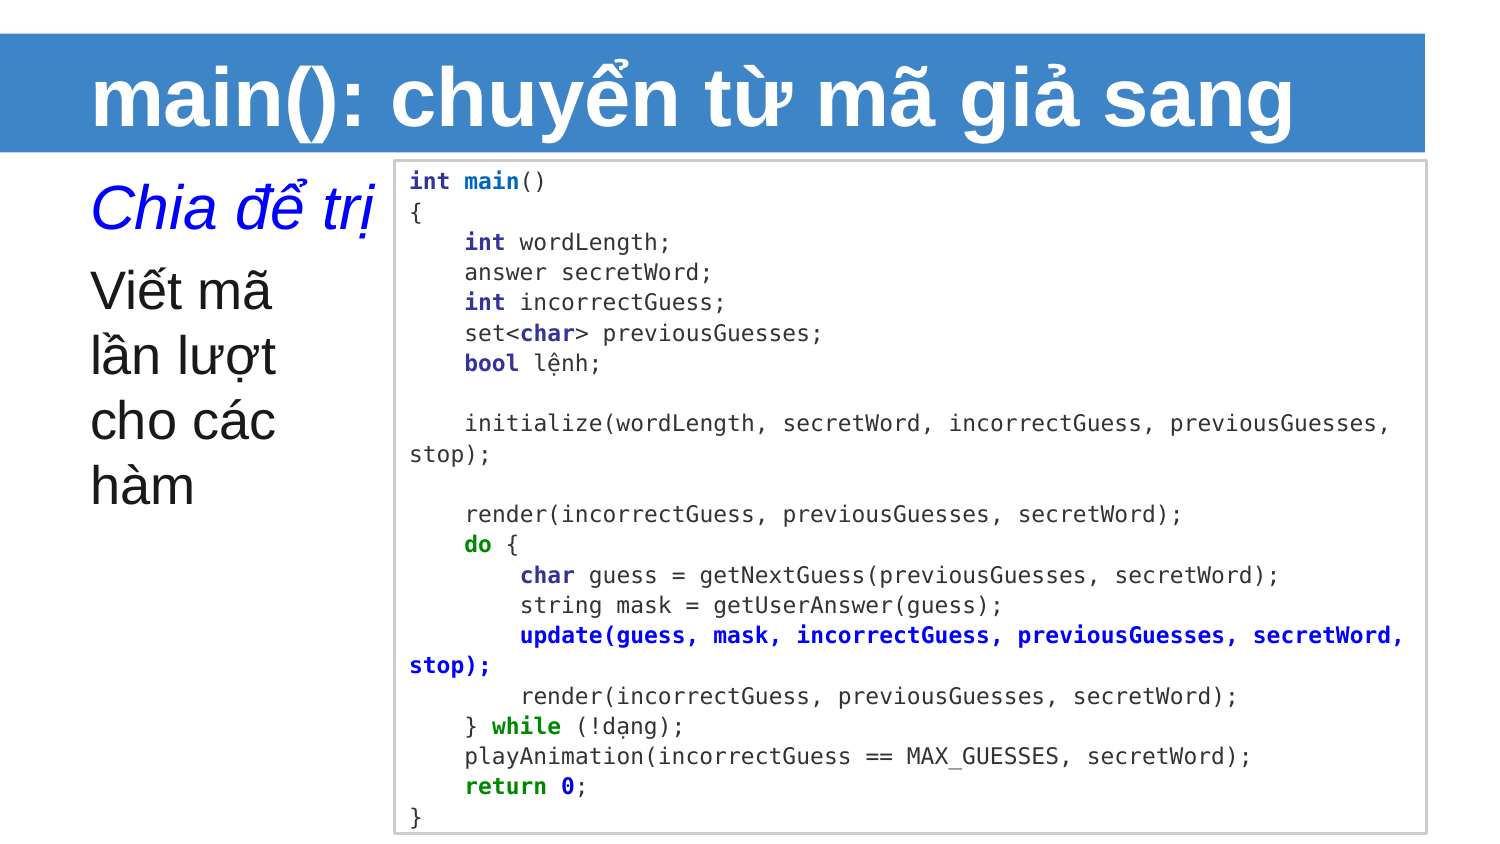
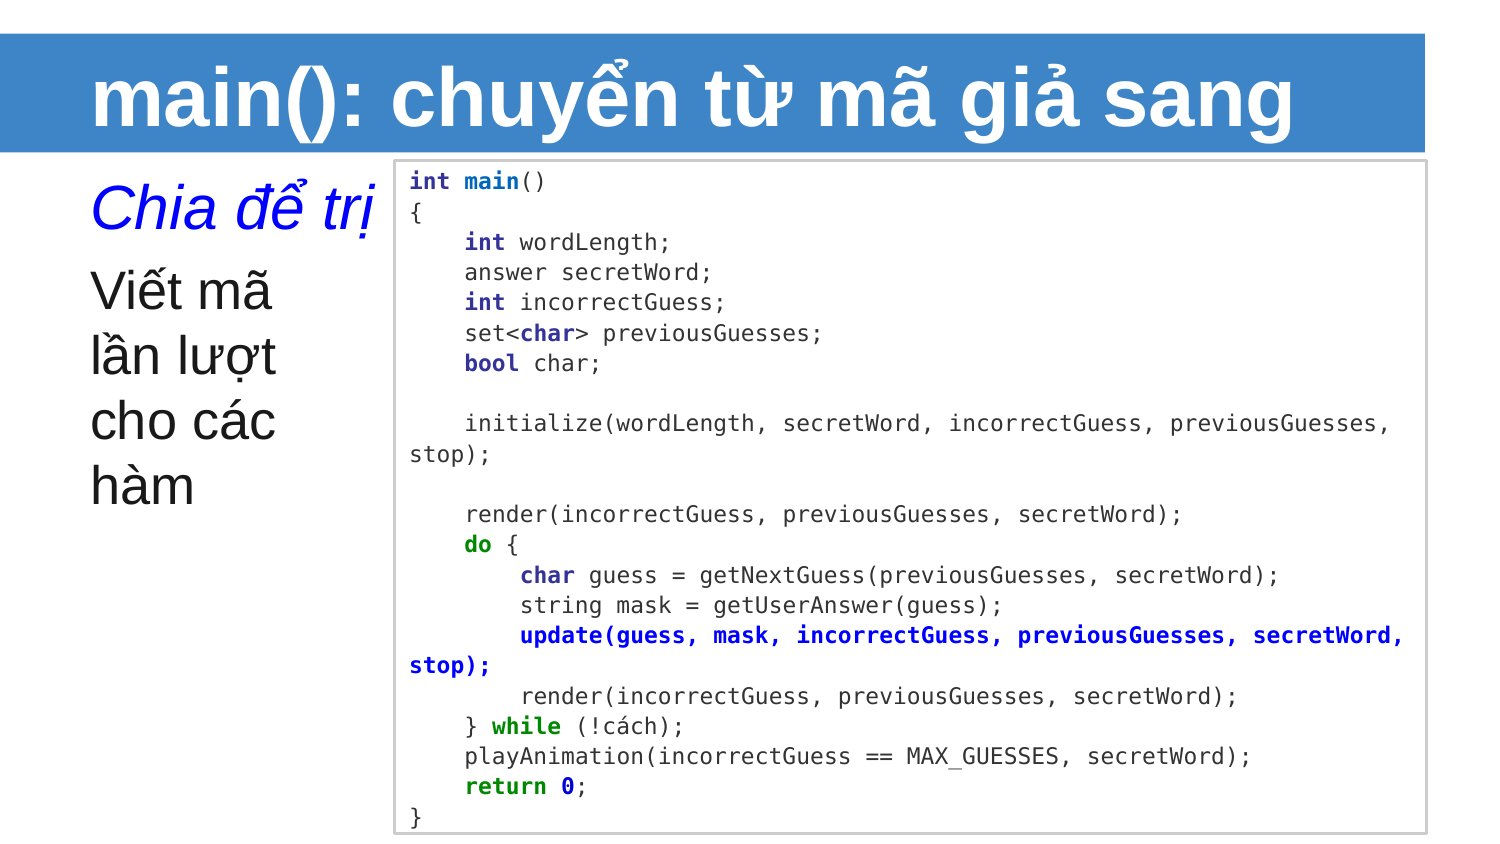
bool lệnh: lệnh -> char
!dạng: !dạng -> !cách
